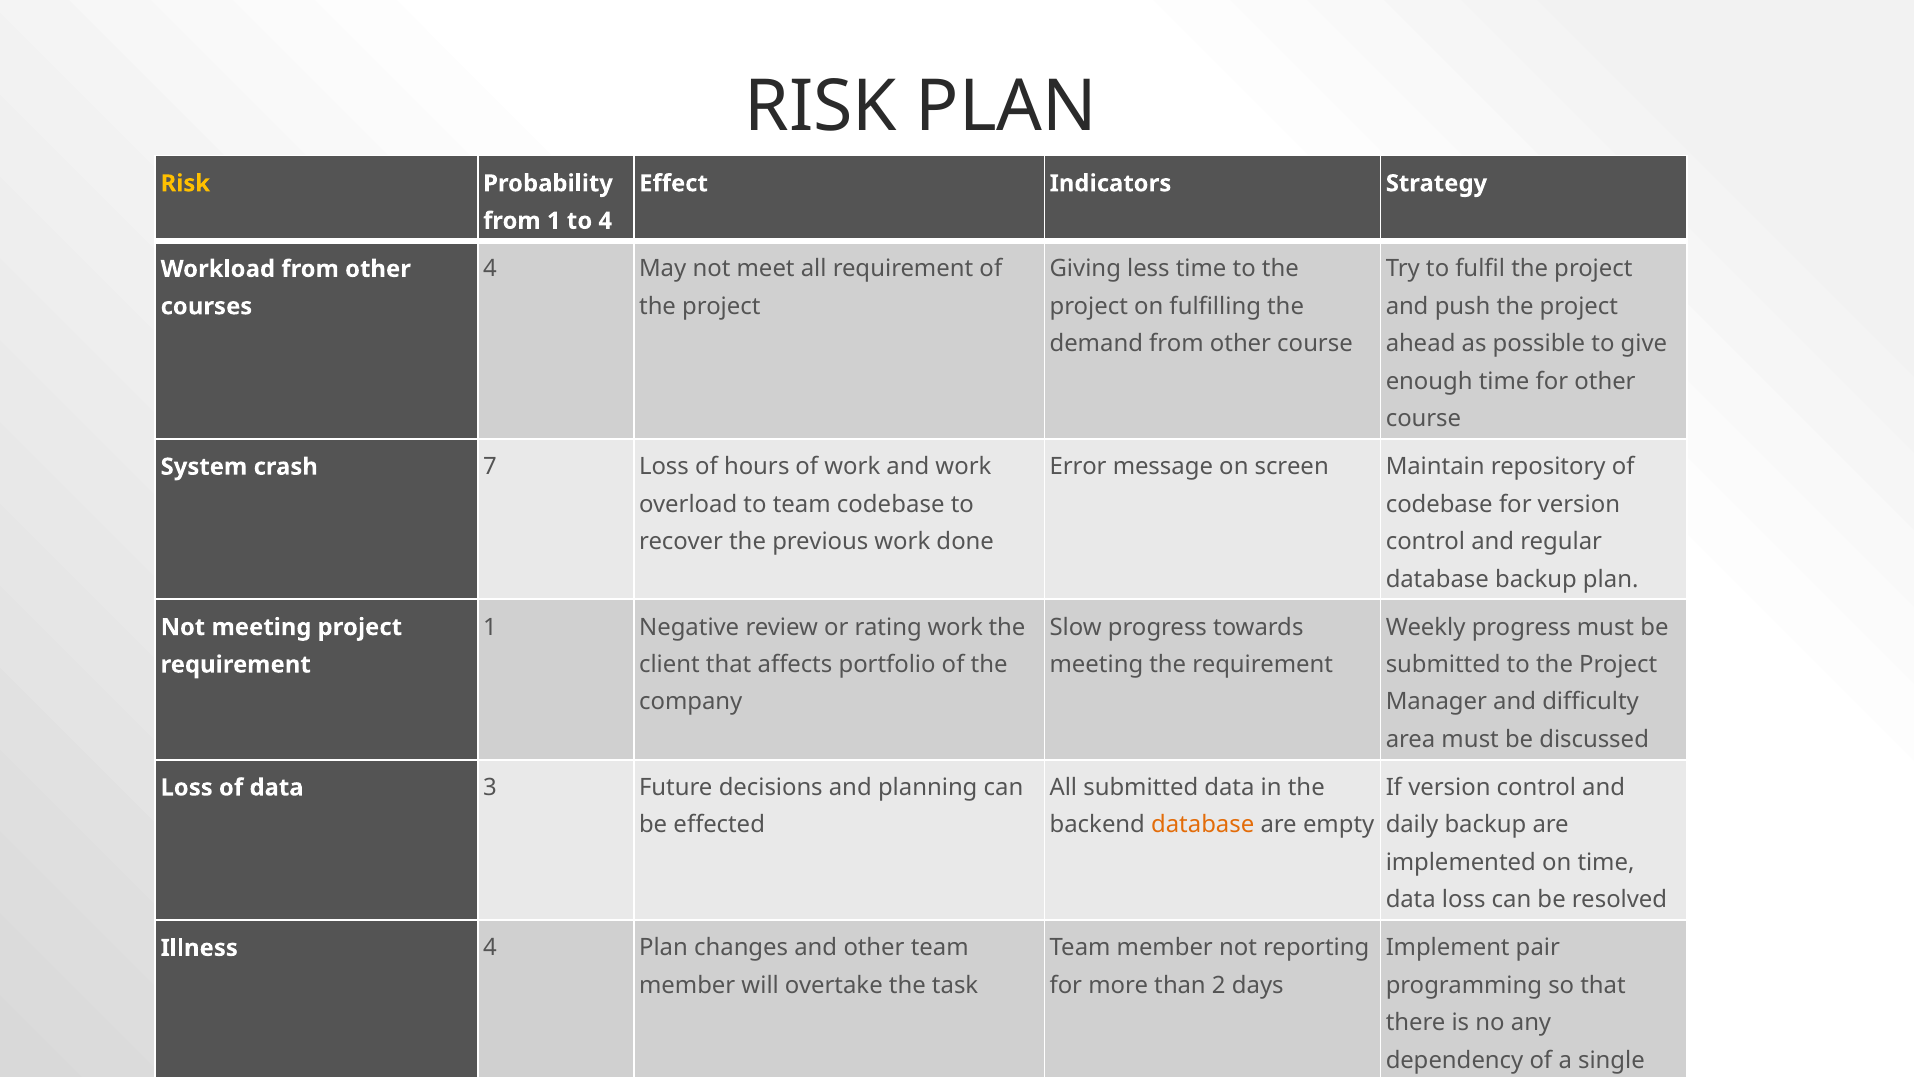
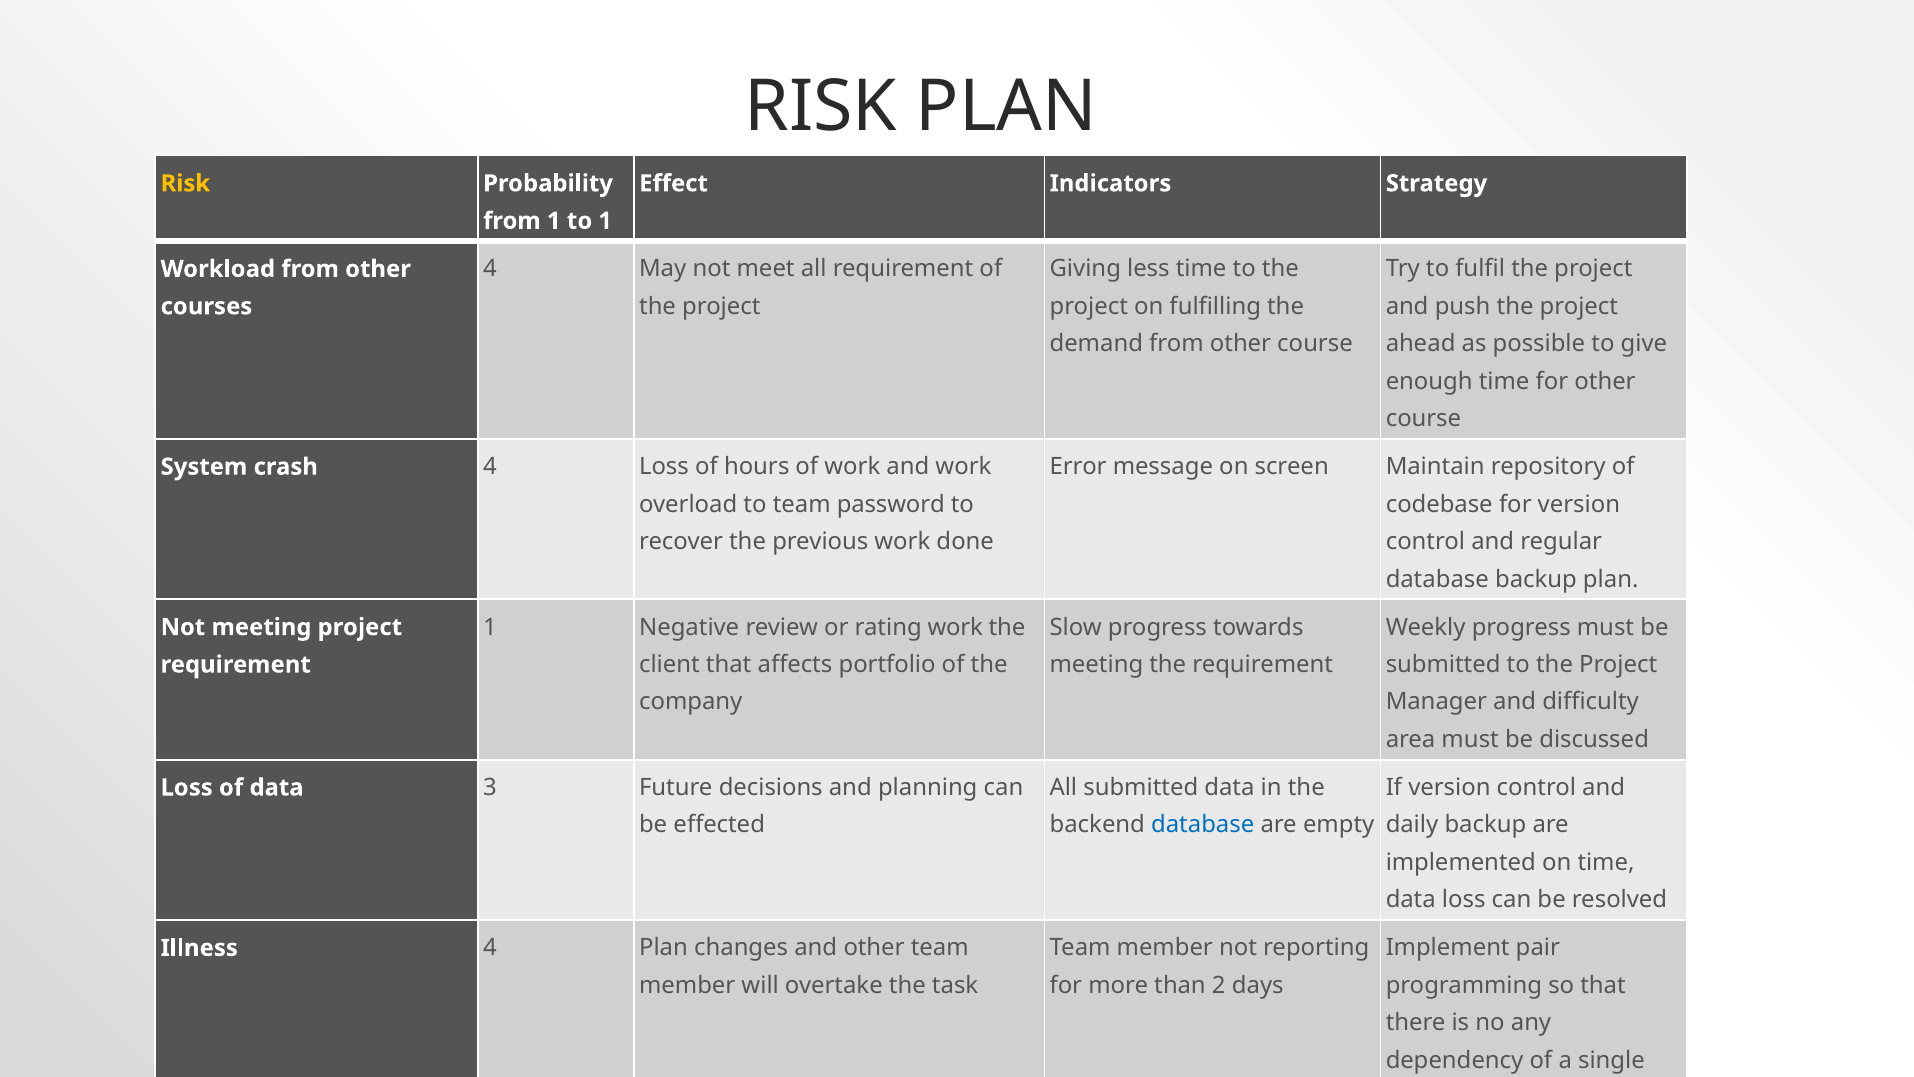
to 4: 4 -> 1
crash 7: 7 -> 4
team codebase: codebase -> password
database at (1203, 825) colour: orange -> blue
